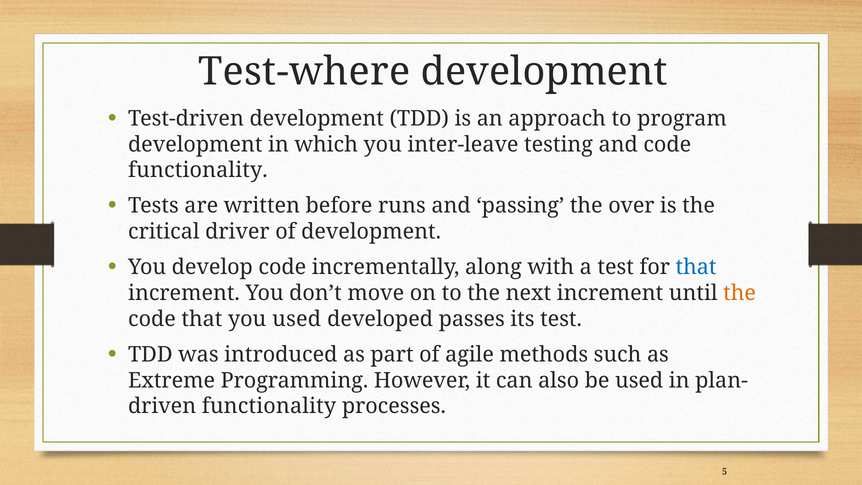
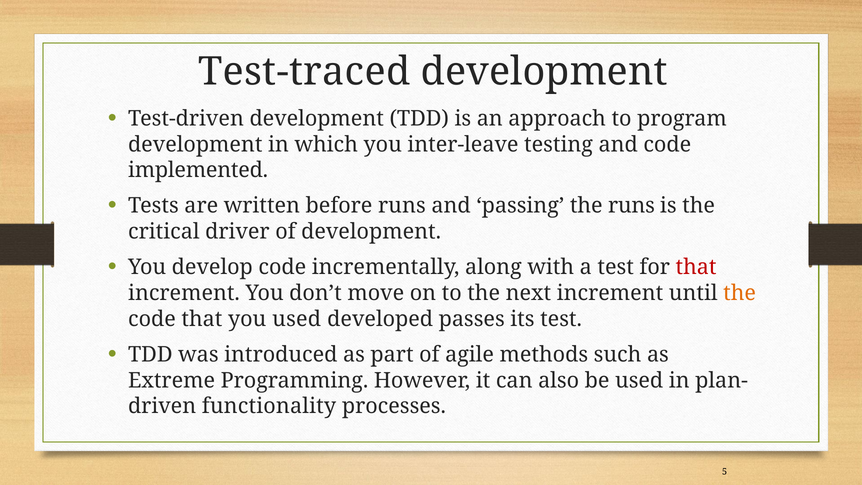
Test-where: Test-where -> Test-traced
functionality at (198, 170): functionality -> implemented
the over: over -> runs
that at (696, 267) colour: blue -> red
